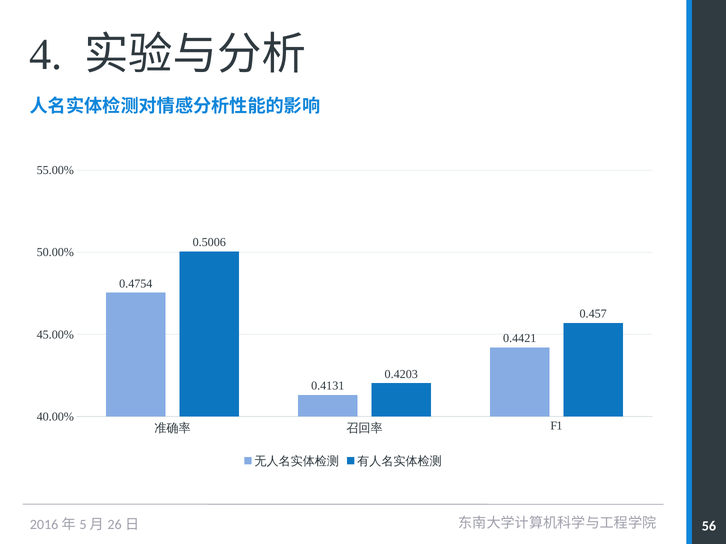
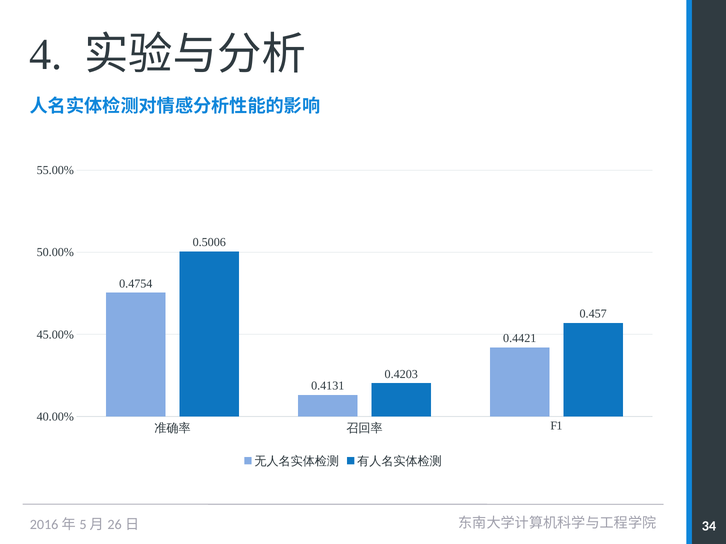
56: 56 -> 34
